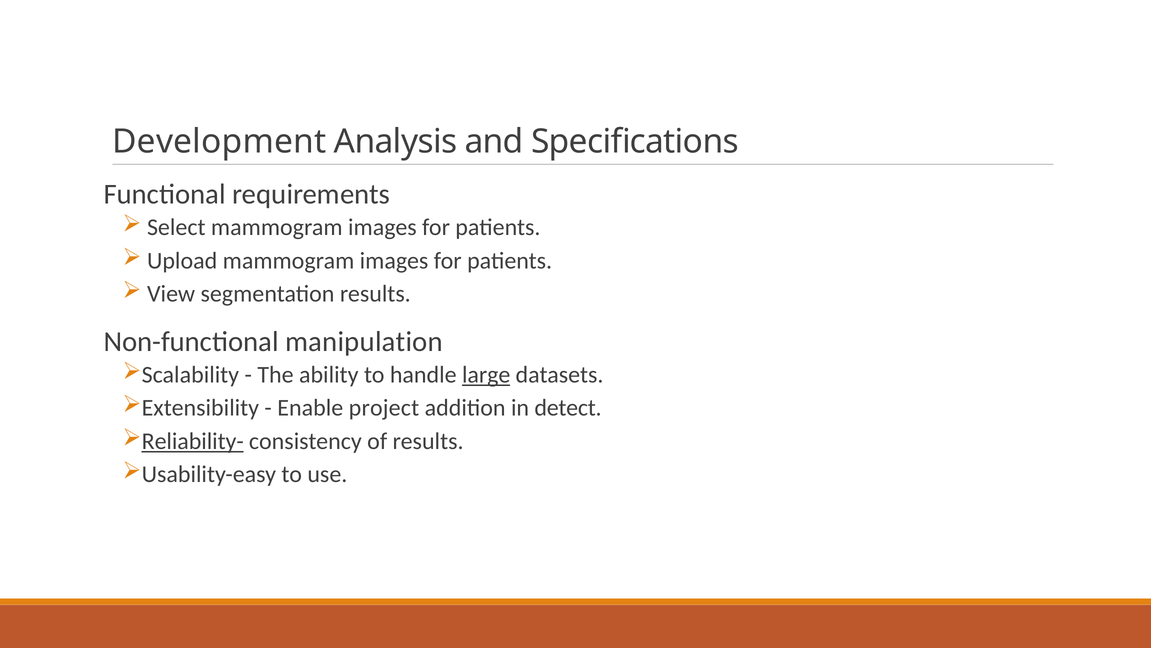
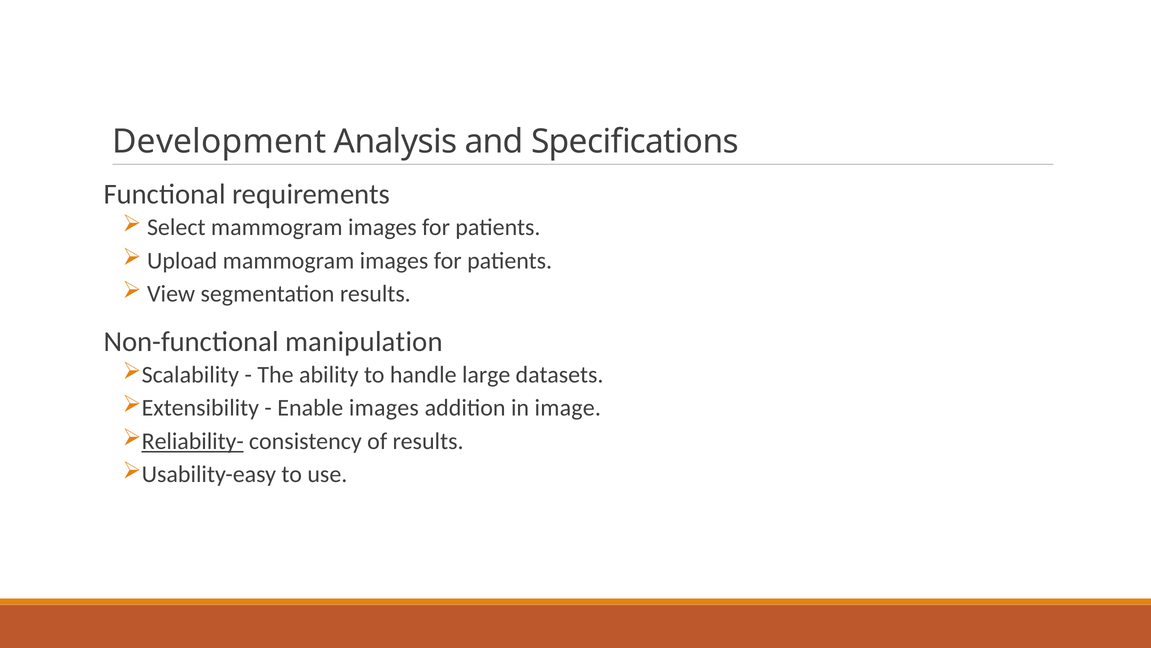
large underline: present -> none
Enable project: project -> images
detect: detect -> image
